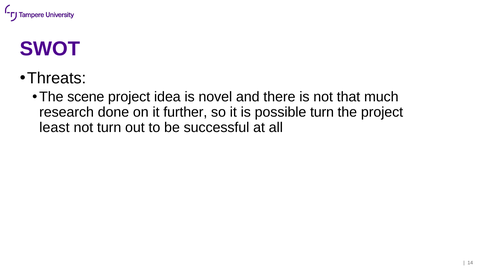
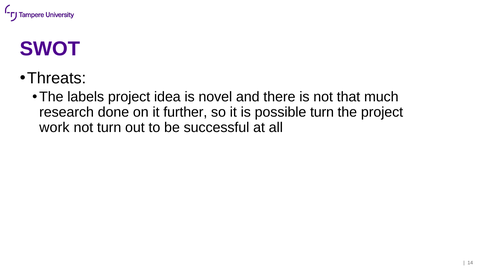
scene: scene -> labels
least: least -> work
